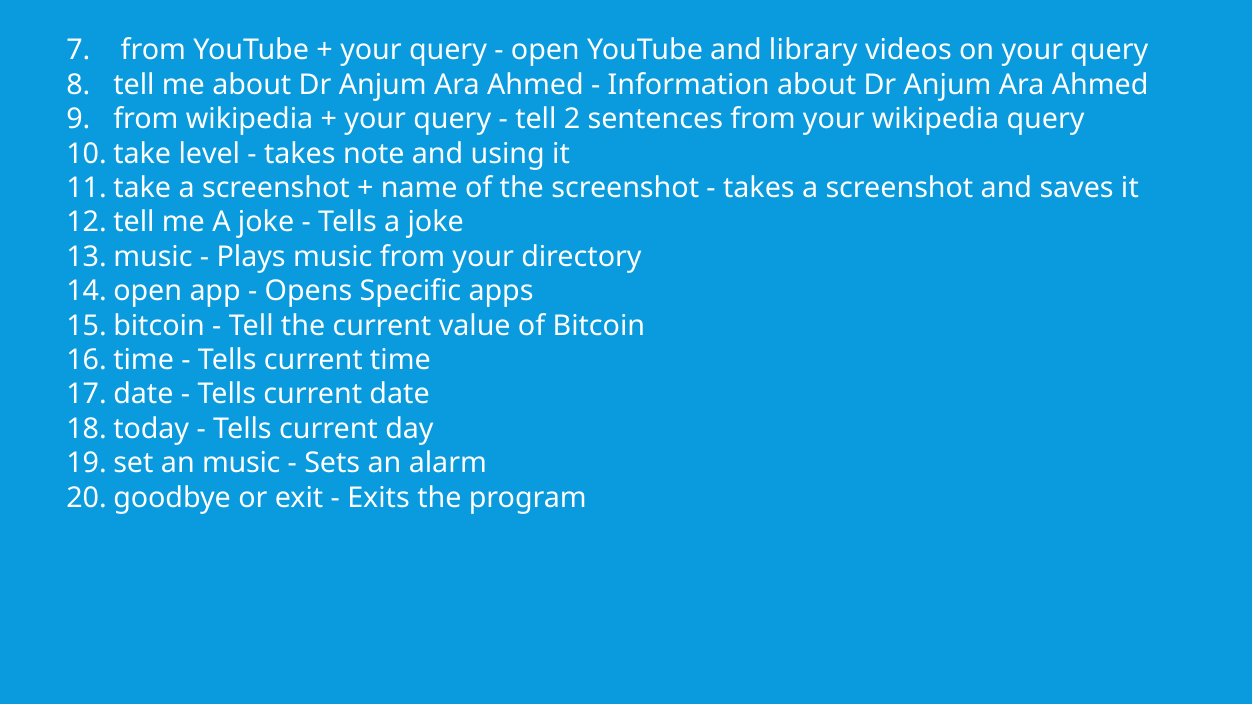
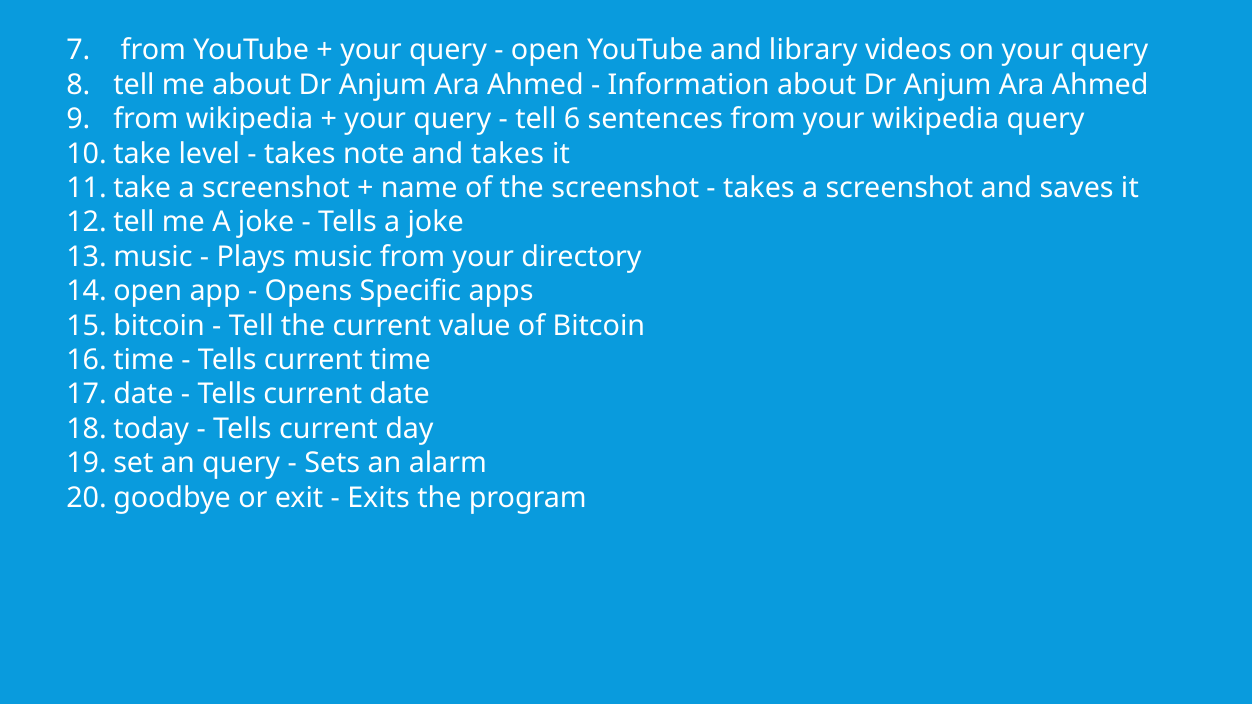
2: 2 -> 6
and using: using -> takes
an music: music -> query
